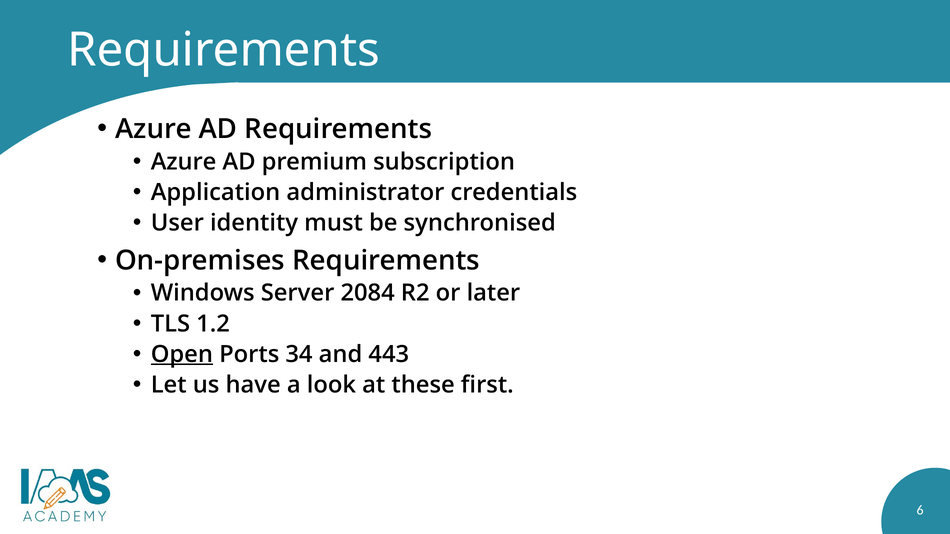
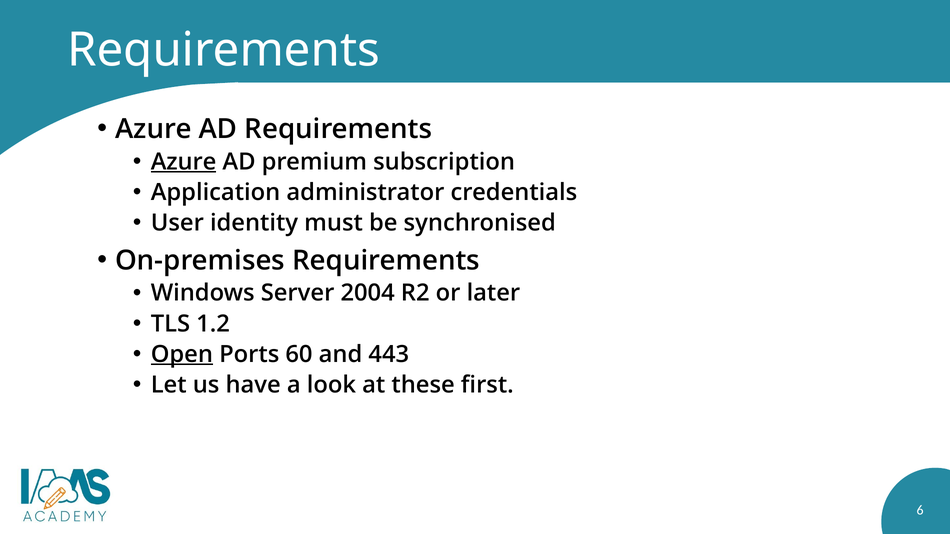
Azure at (184, 162) underline: none -> present
2084: 2084 -> 2004
34: 34 -> 60
